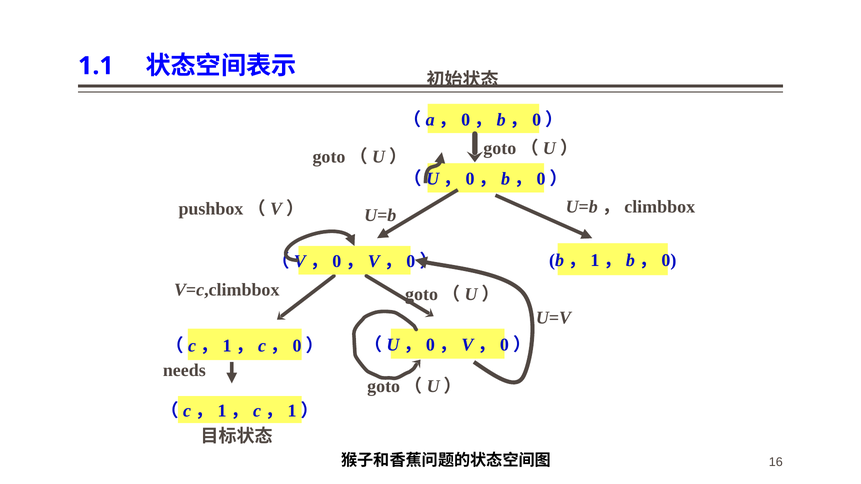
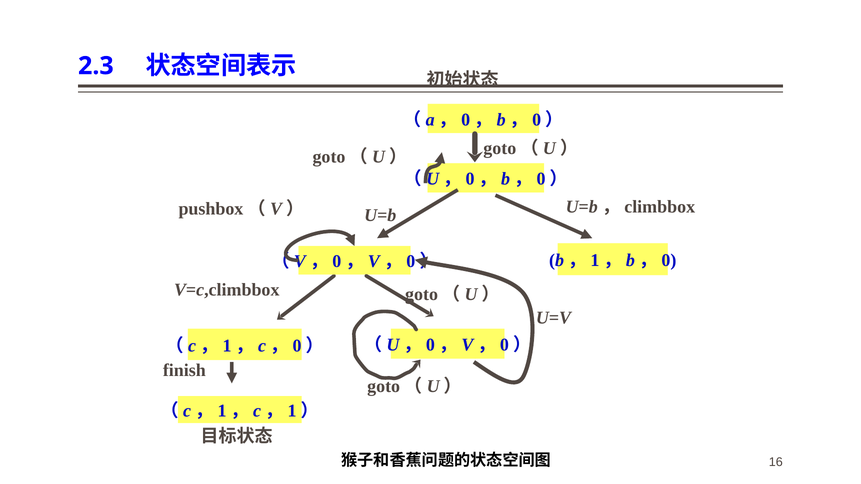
1.1: 1.1 -> 2.3
needs: needs -> finish
